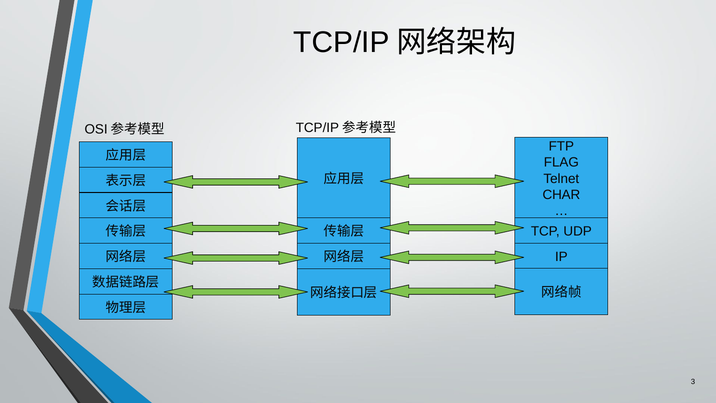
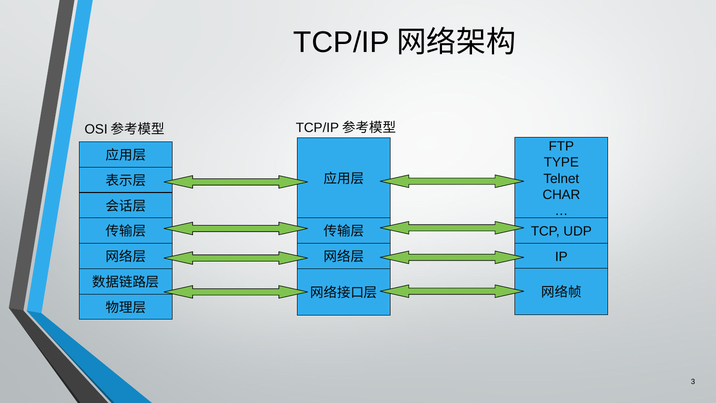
FLAG: FLAG -> TYPE
